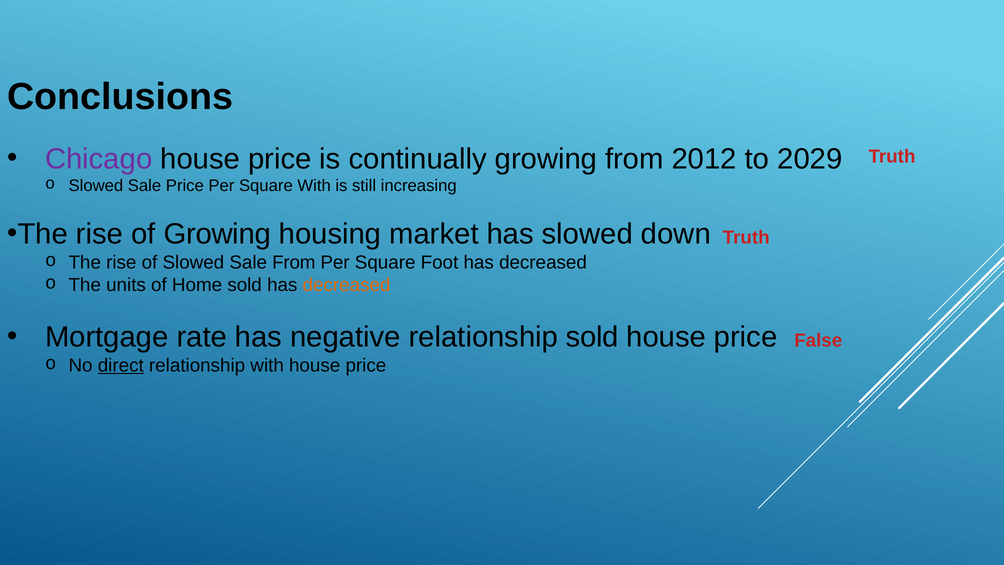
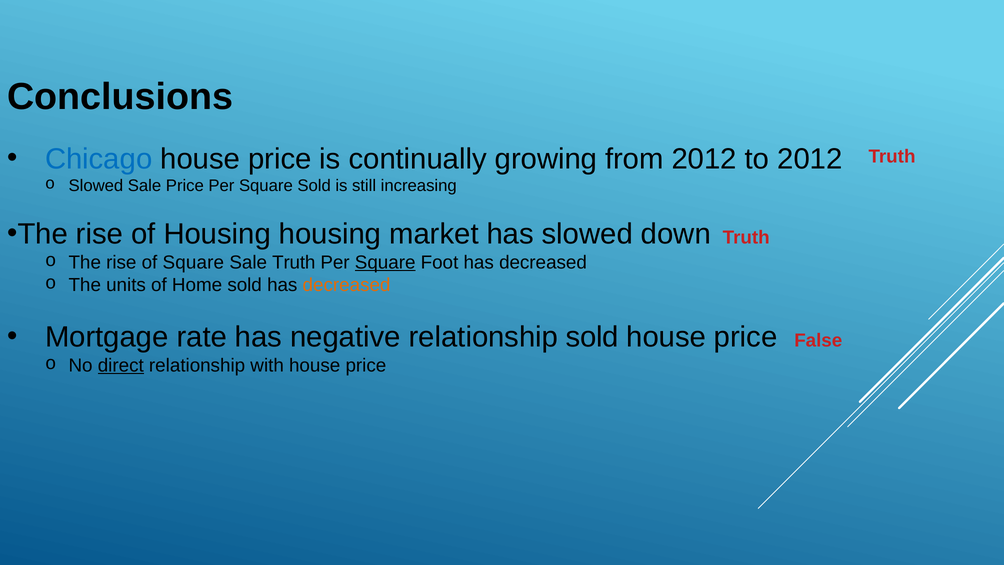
Chicago colour: purple -> blue
to 2029: 2029 -> 2012
Square With: With -> Sold
of Growing: Growing -> Housing
of Slowed: Slowed -> Square
Sale From: From -> Truth
Square at (385, 262) underline: none -> present
